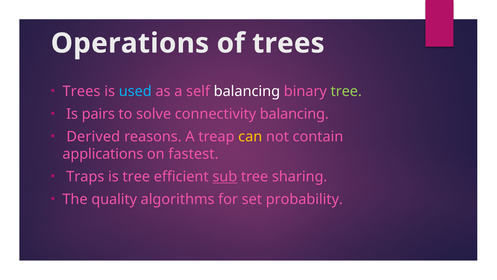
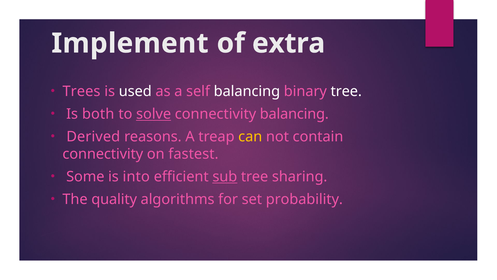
Operations: Operations -> Implement
of trees: trees -> extra
used colour: light blue -> white
tree at (346, 91) colour: light green -> white
pairs: pairs -> both
solve underline: none -> present
applications at (103, 154): applications -> connectivity
Traps: Traps -> Some
is tree: tree -> into
